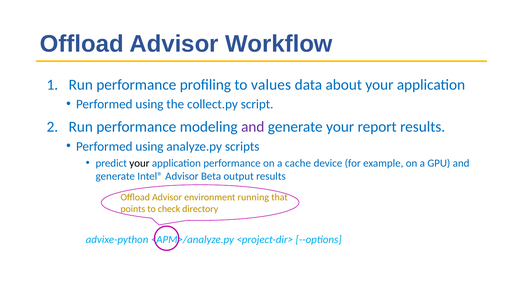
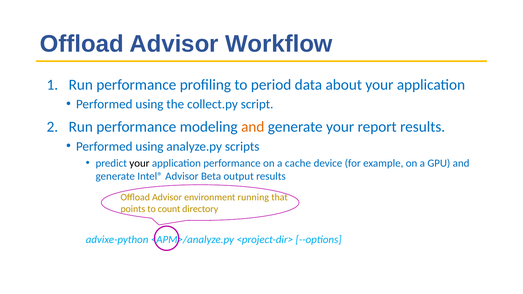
values: values -> period
and at (253, 127) colour: purple -> orange
check: check -> count
